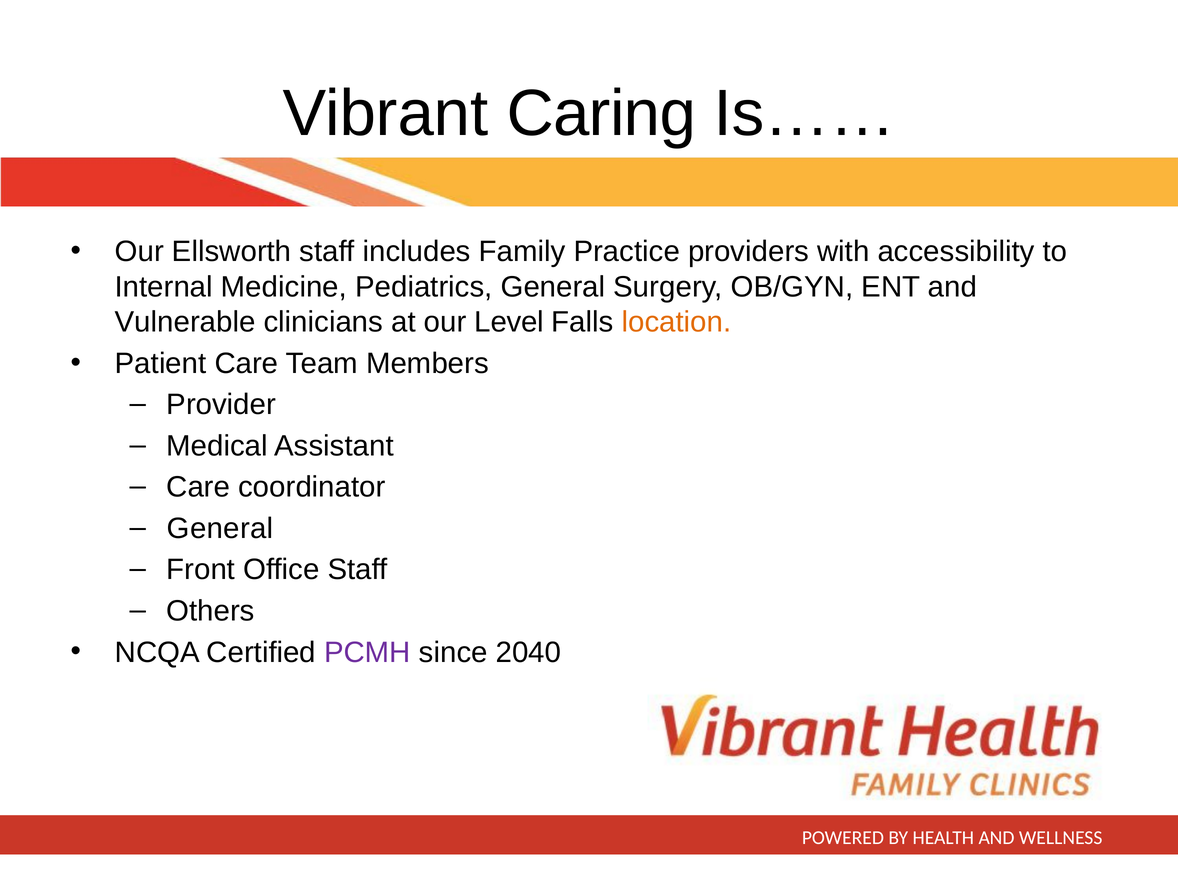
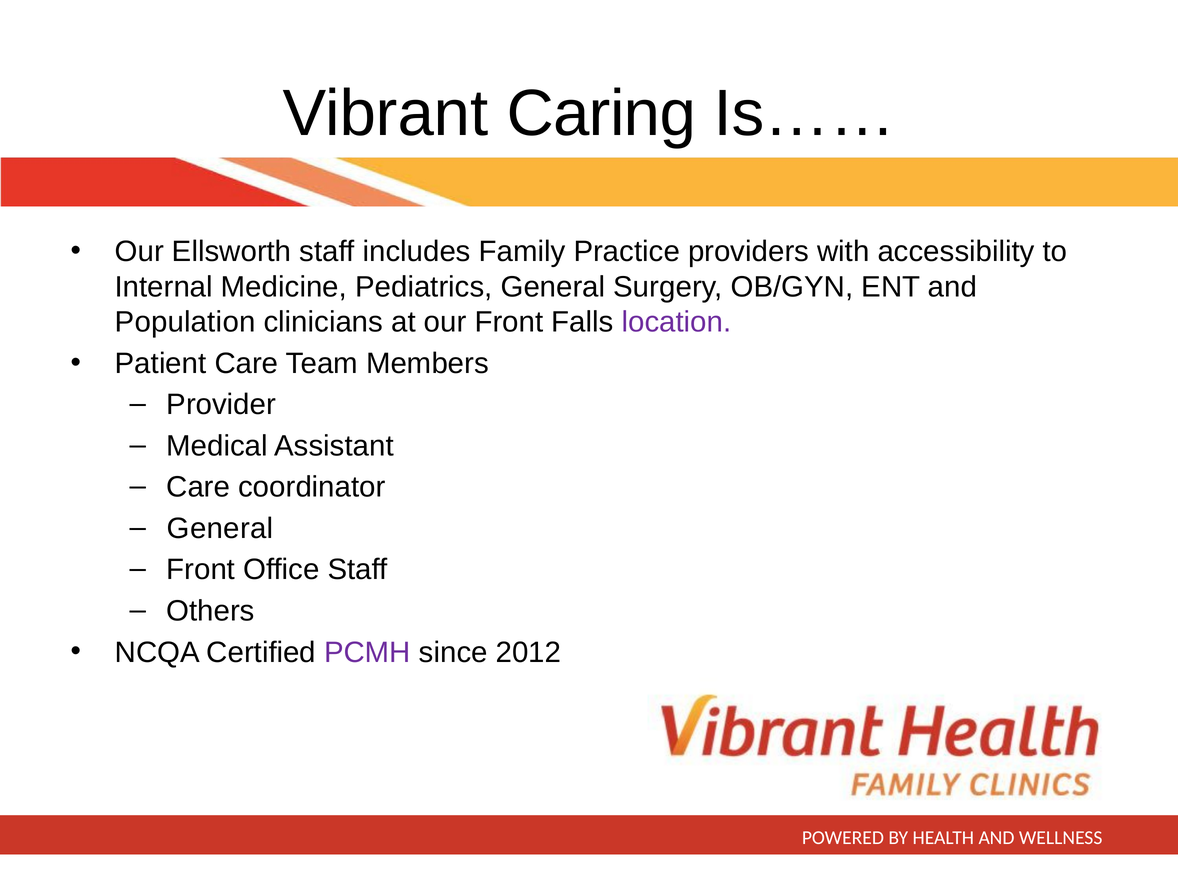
Vulnerable: Vulnerable -> Population
our Level: Level -> Front
location colour: orange -> purple
2040: 2040 -> 2012
